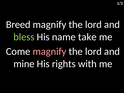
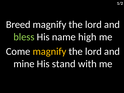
take: take -> high
magnify at (49, 51) colour: pink -> yellow
rights: rights -> stand
